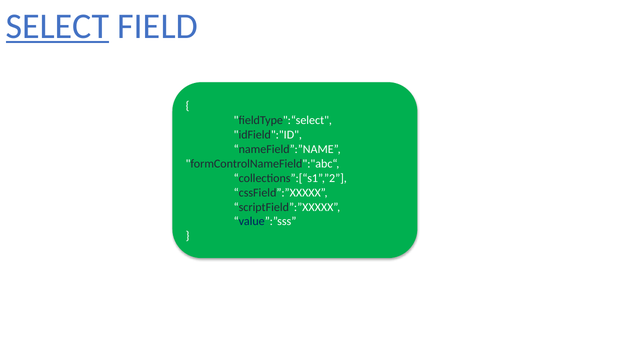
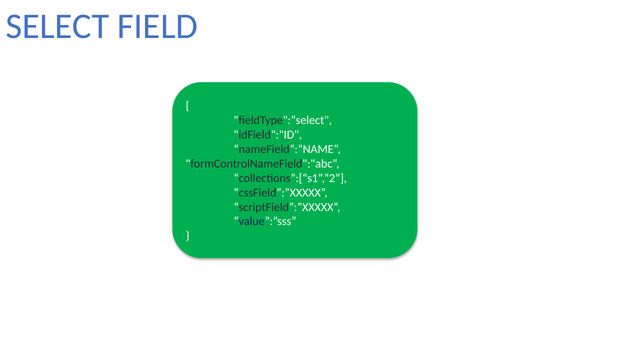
SELECT underline: present -> none
